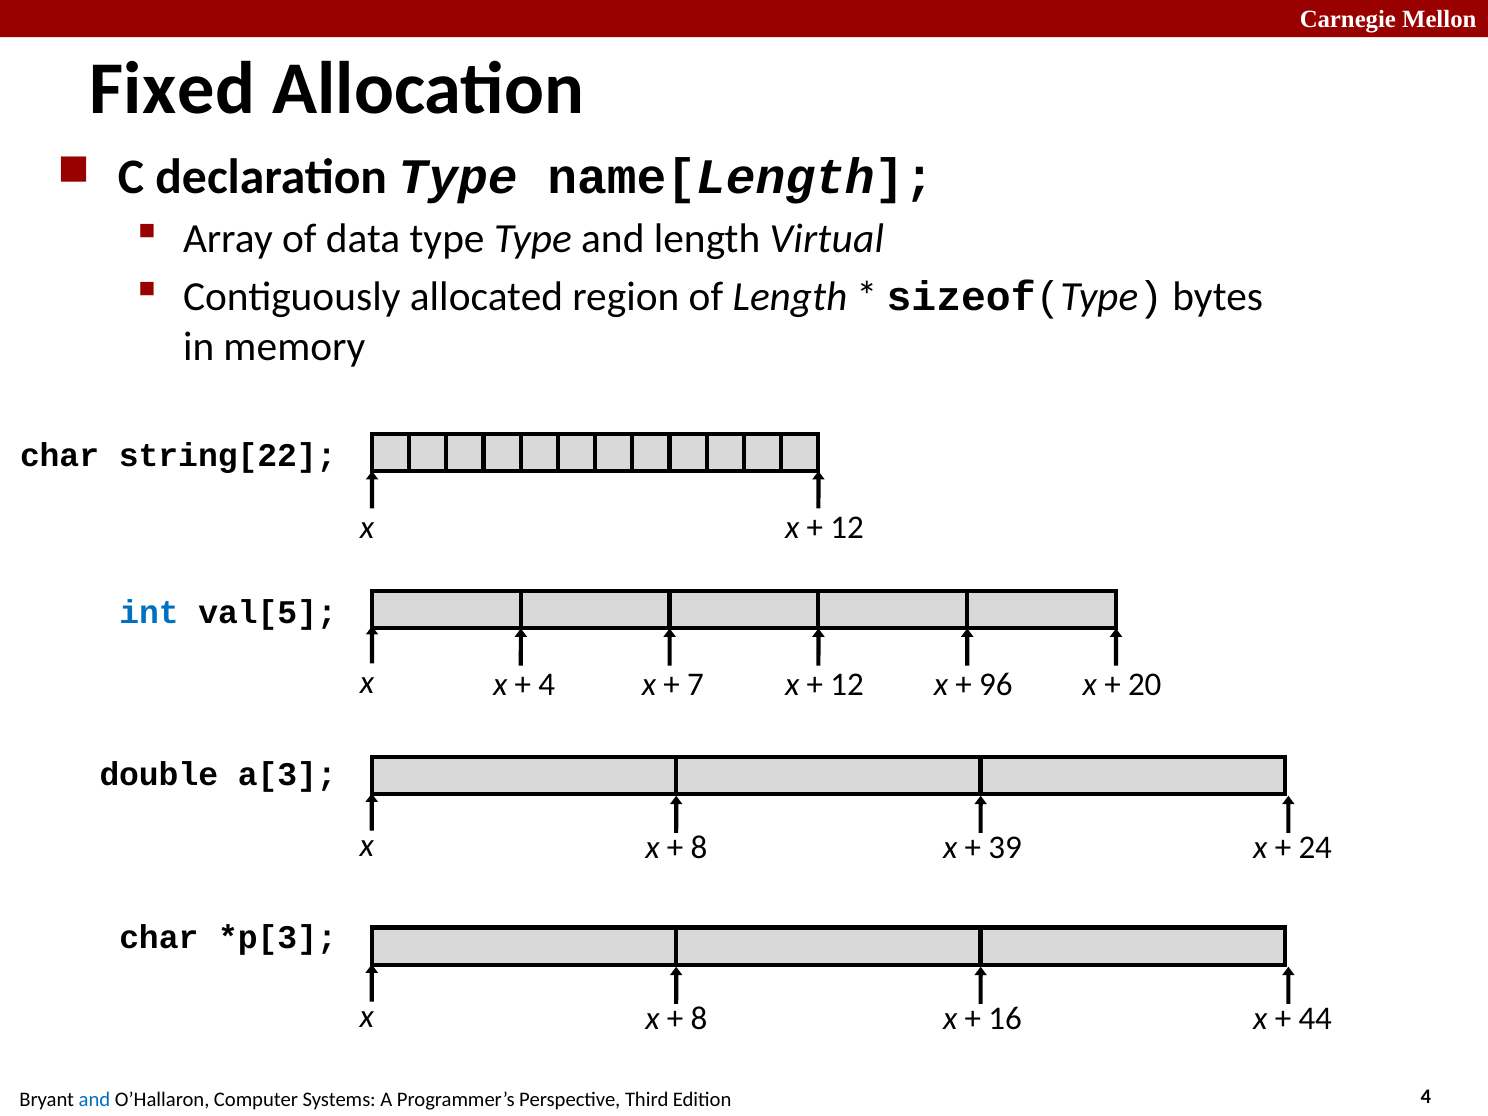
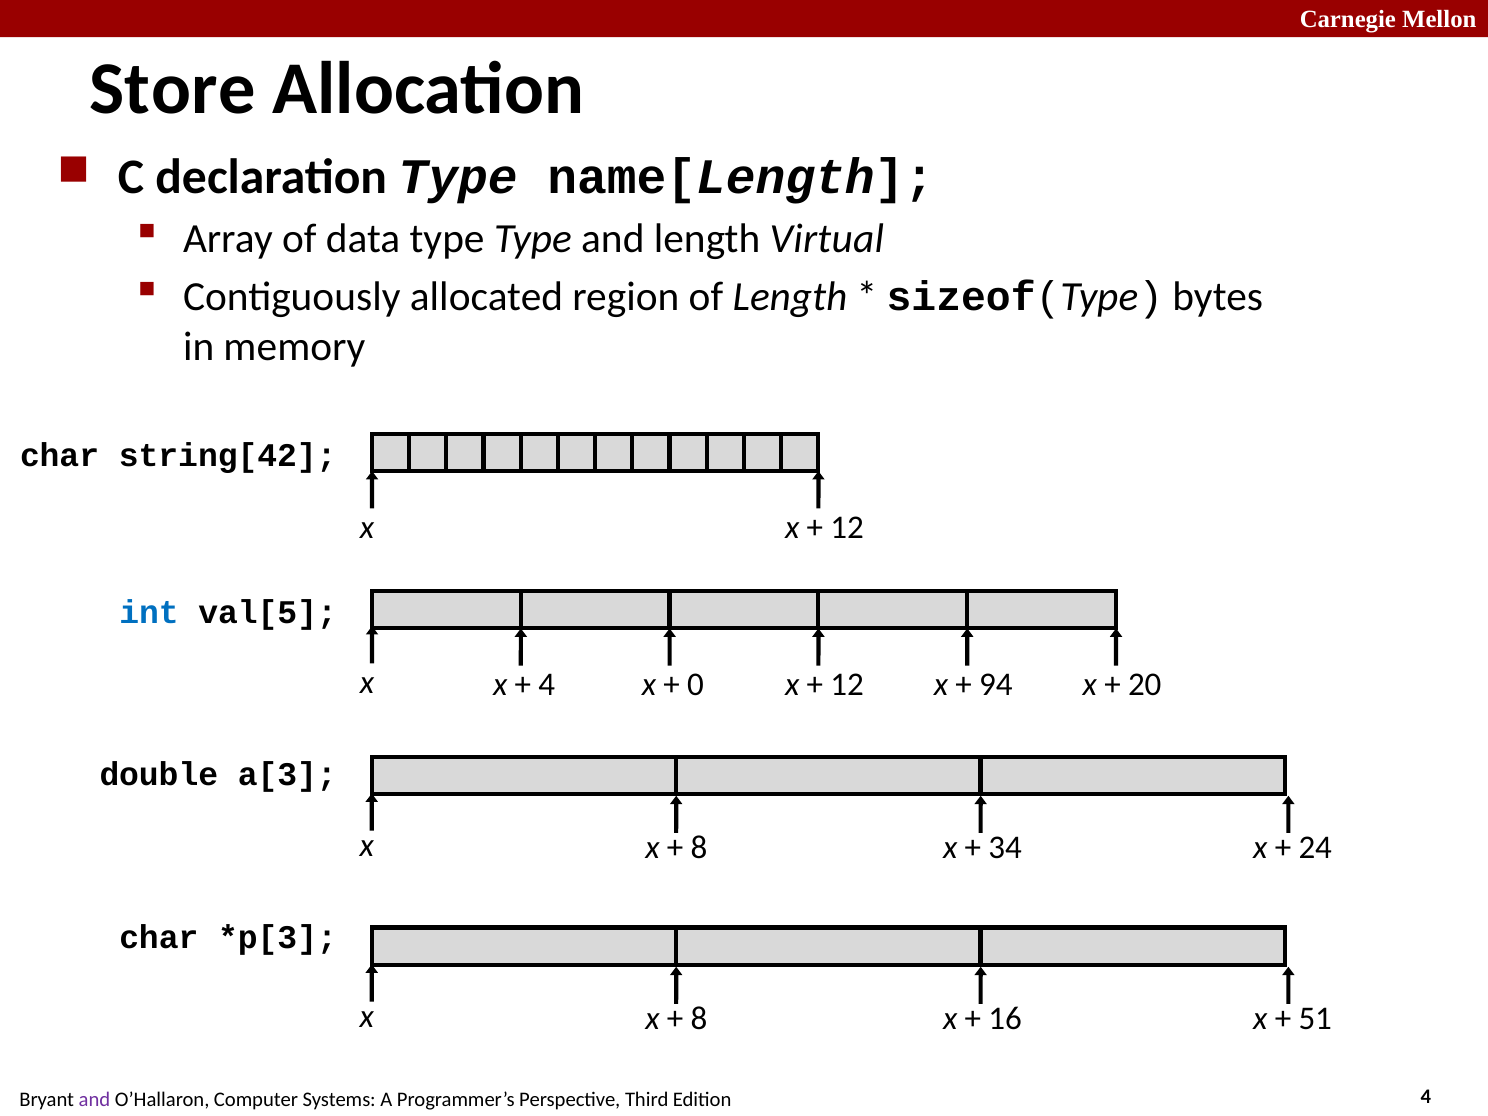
Fixed: Fixed -> Store
string[22: string[22 -> string[42
7: 7 -> 0
96: 96 -> 94
39: 39 -> 34
44: 44 -> 51
and at (94, 1100) colour: blue -> purple
